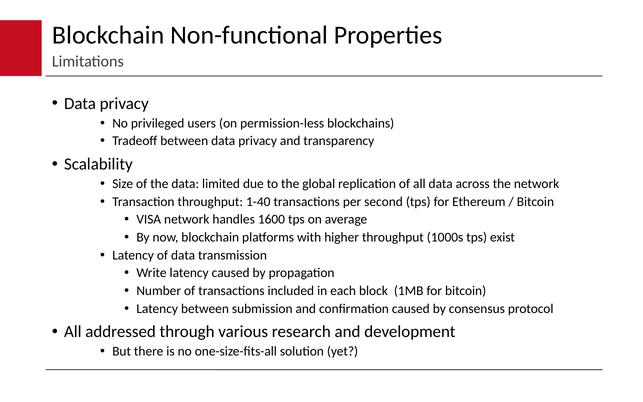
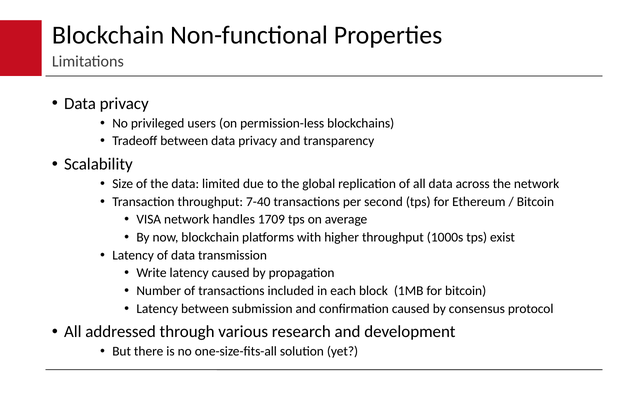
1-40: 1-40 -> 7-40
1600: 1600 -> 1709
